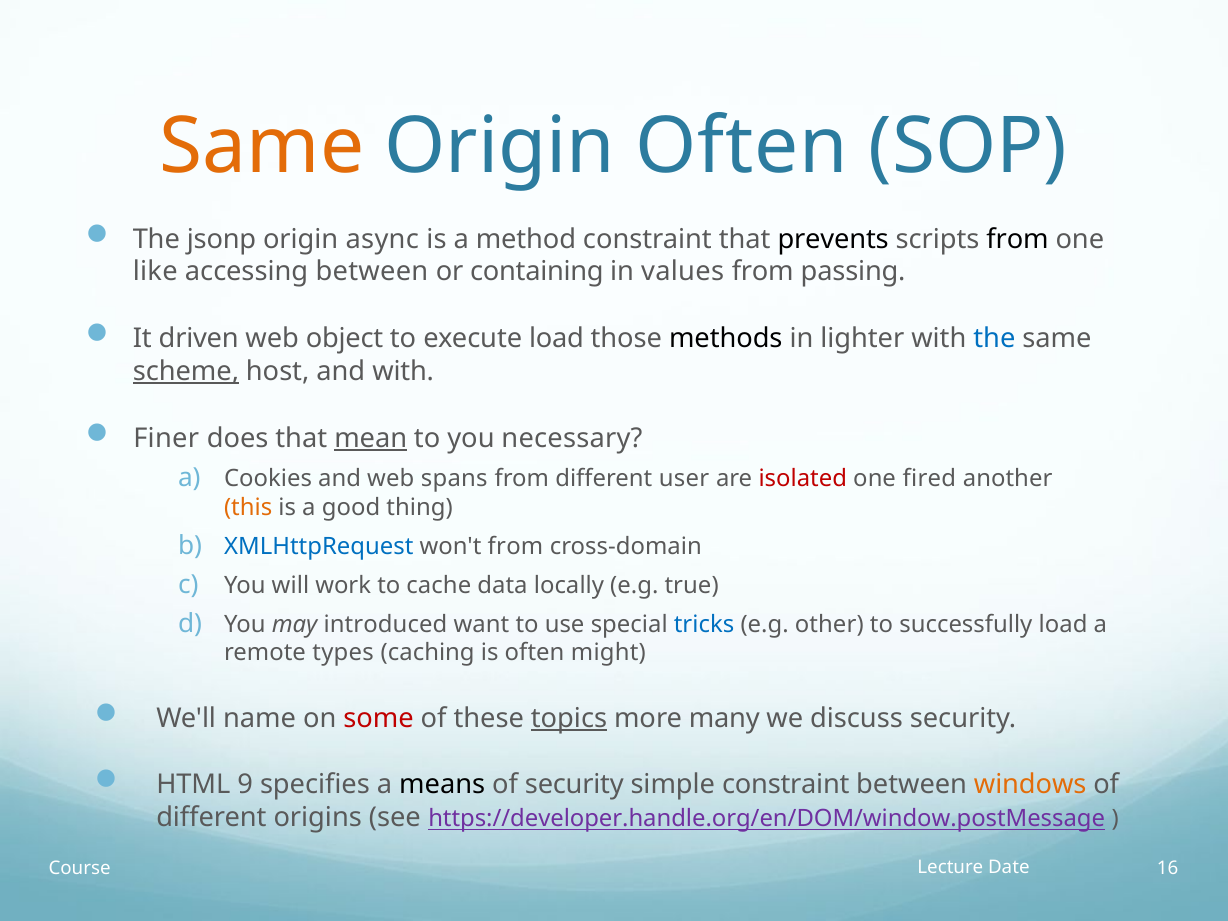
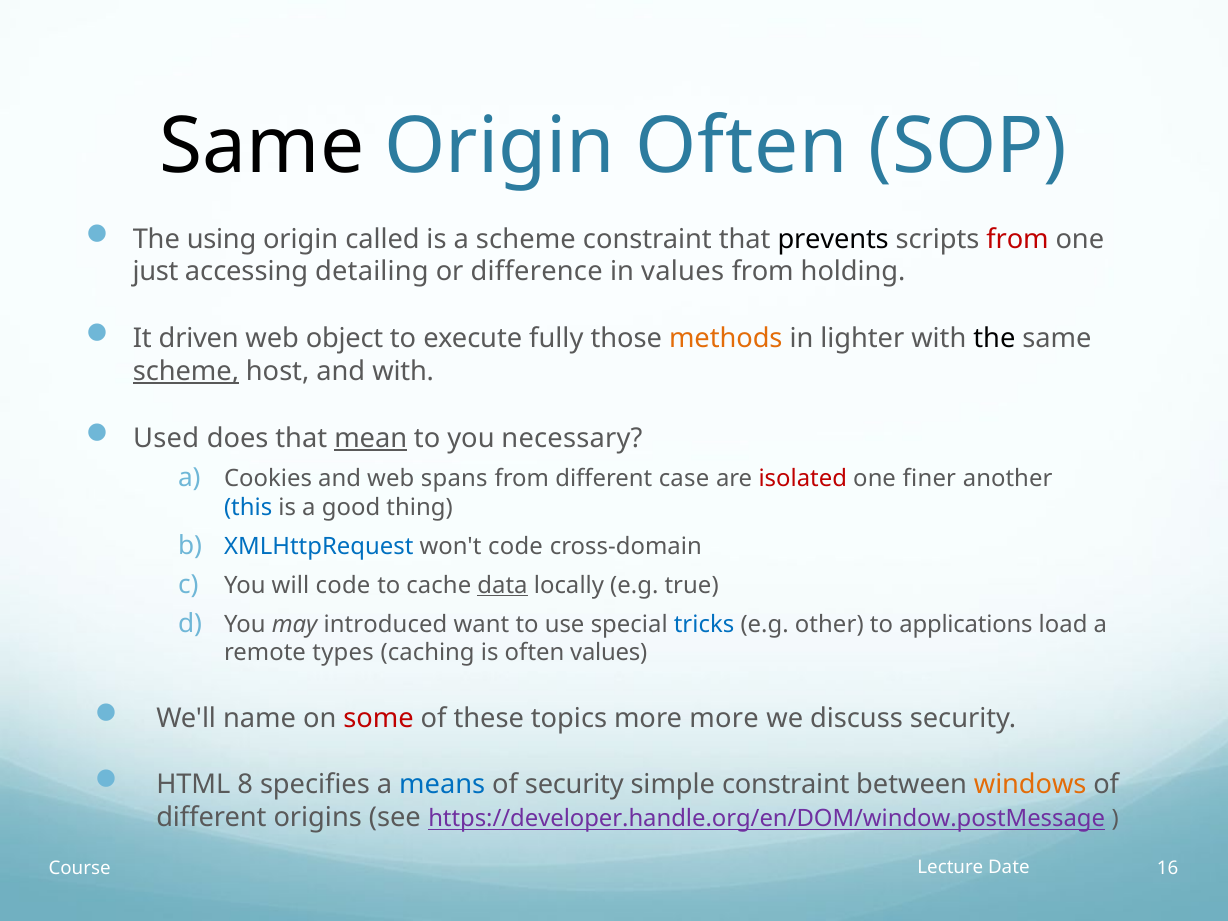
Same at (262, 146) colour: orange -> black
jsonp: jsonp -> using
async: async -> called
a method: method -> scheme
from at (1018, 239) colour: black -> red
like: like -> just
accessing between: between -> detailing
containing: containing -> difference
passing: passing -> holding
execute load: load -> fully
methods colour: black -> orange
the at (994, 339) colour: blue -> black
Finer: Finer -> Used
user: user -> case
fired: fired -> finer
this colour: orange -> blue
won't from: from -> code
will work: work -> code
data underline: none -> present
successfully: successfully -> applications
often might: might -> values
topics underline: present -> none
more many: many -> more
9: 9 -> 8
means colour: black -> blue
